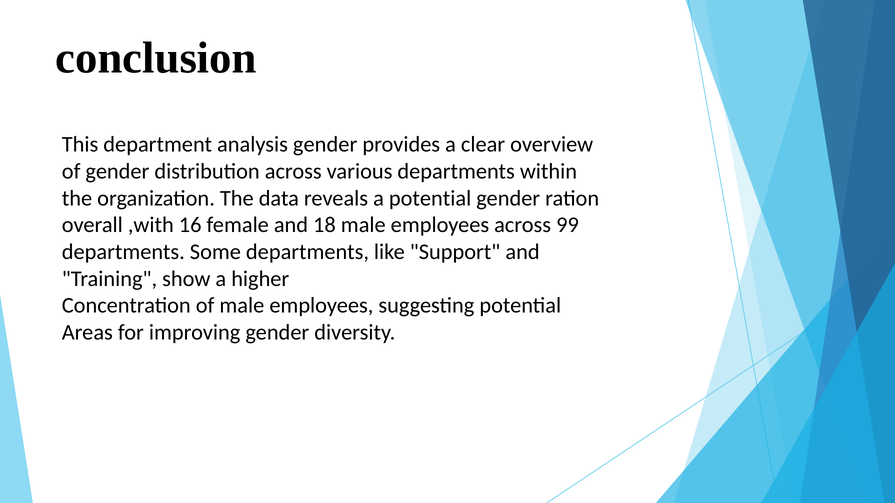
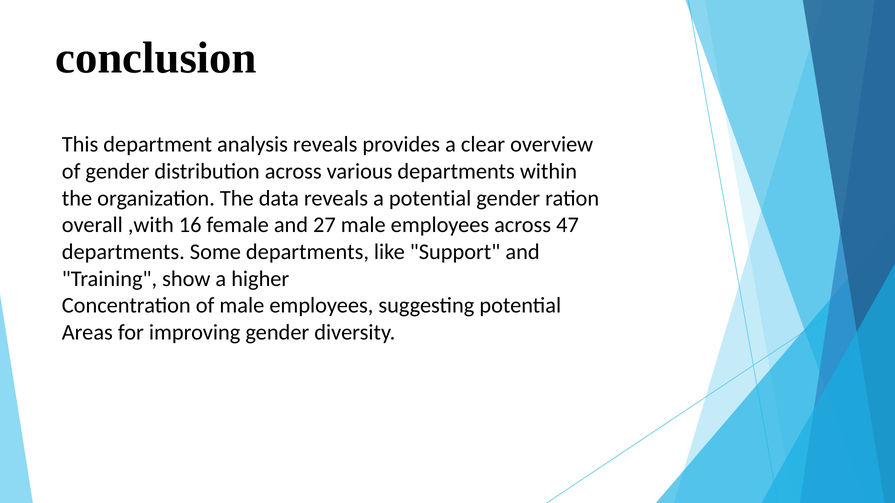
analysis gender: gender -> reveals
18: 18 -> 27
99: 99 -> 47
